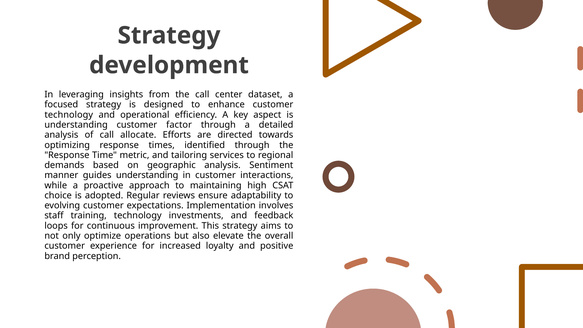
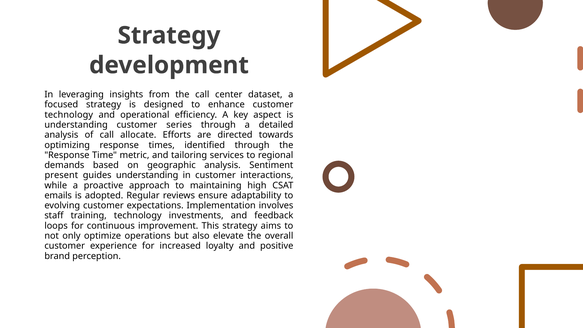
factor: factor -> series
manner: manner -> present
choice: choice -> emails
